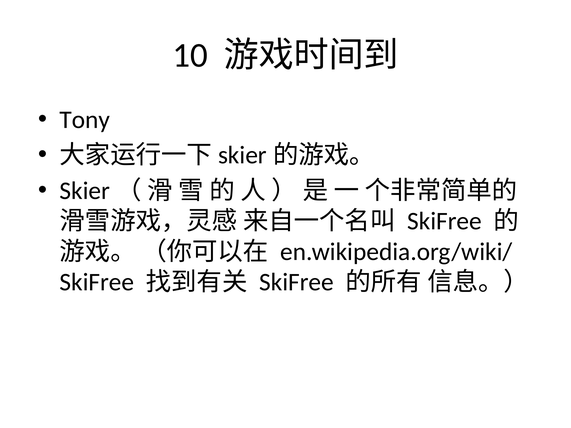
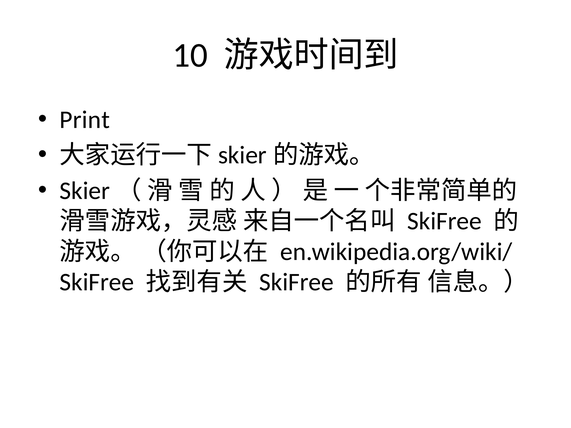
Tony: Tony -> Print
